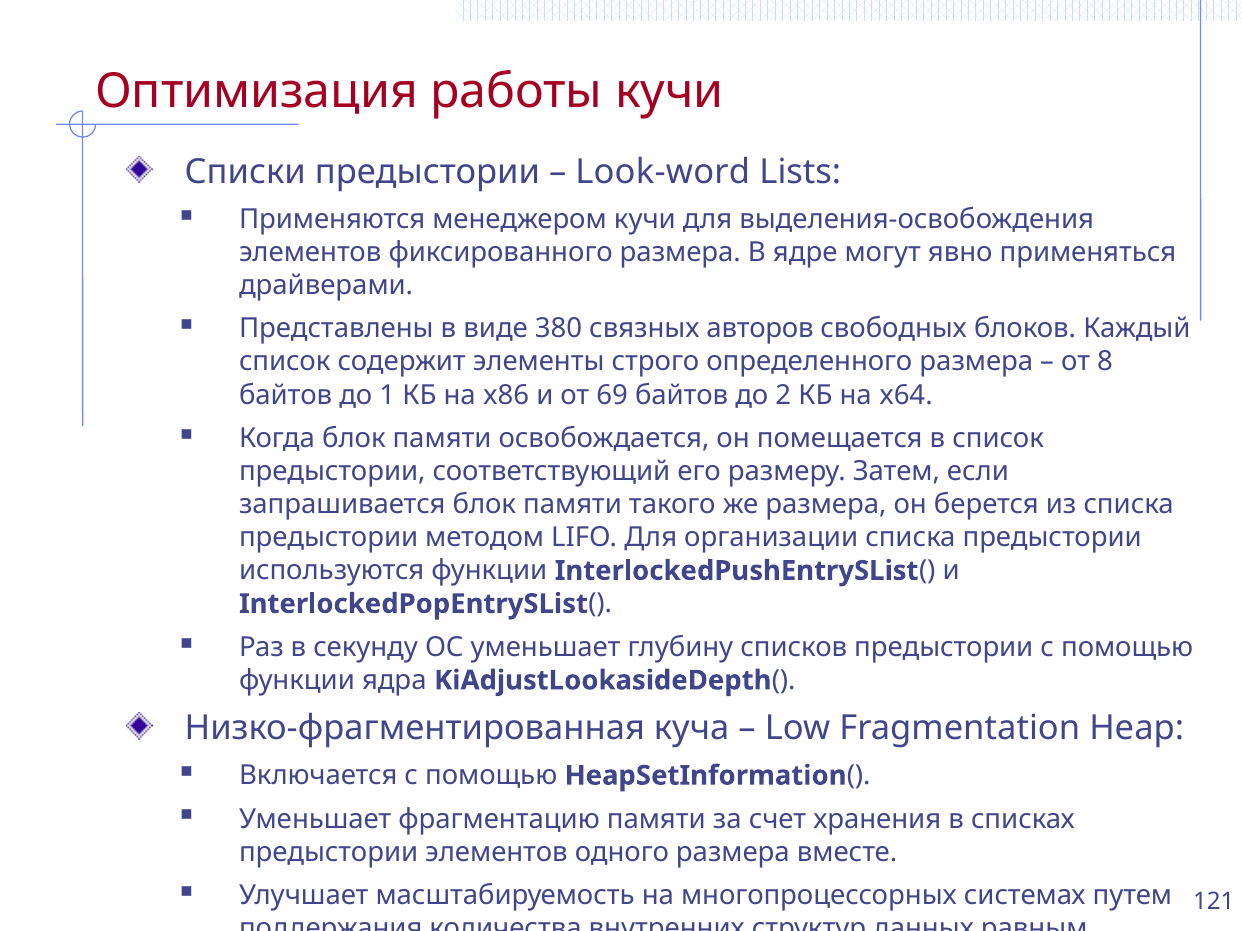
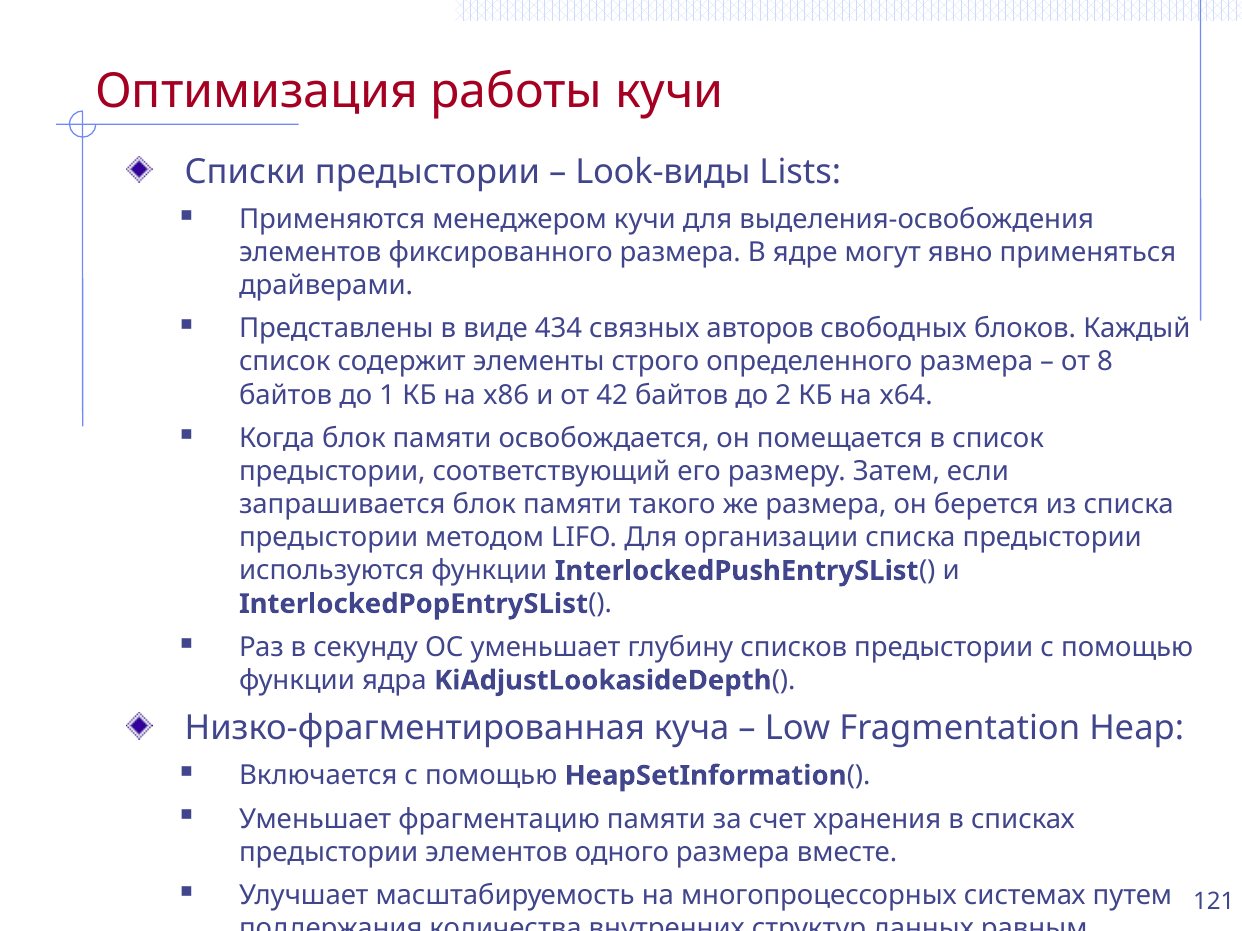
Look-word: Look-word -> Look-виды
380: 380 -> 434
69: 69 -> 42
